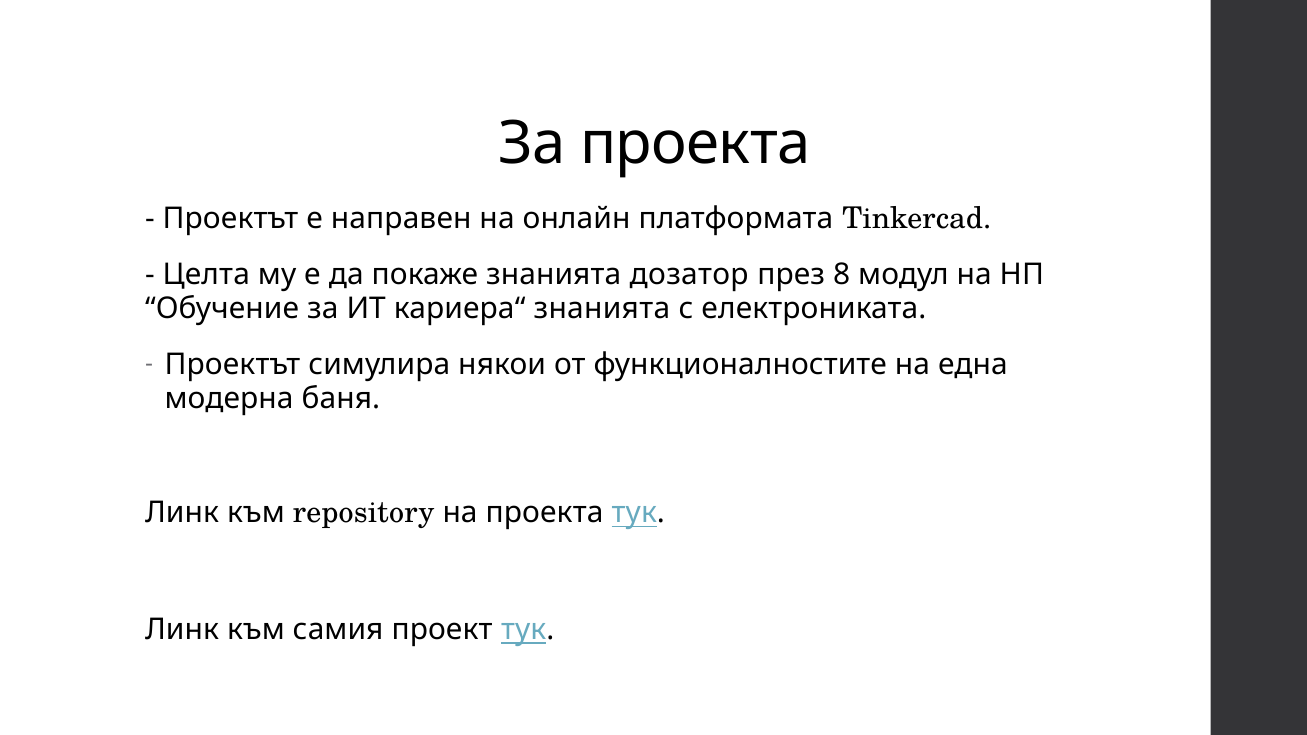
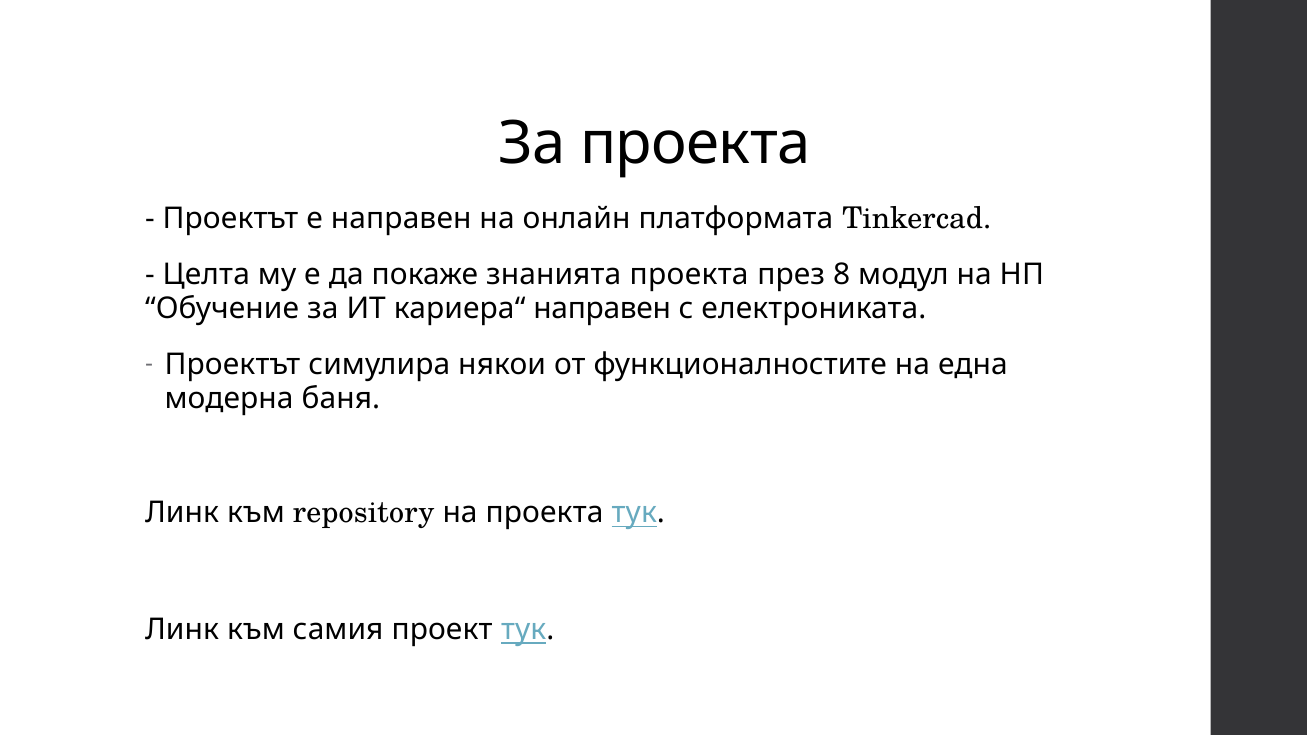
знанията дозатор: дозатор -> проекта
кариера“ знанията: знанията -> направен
